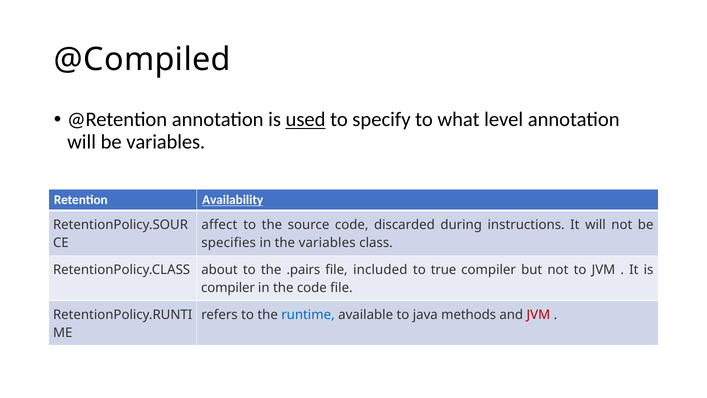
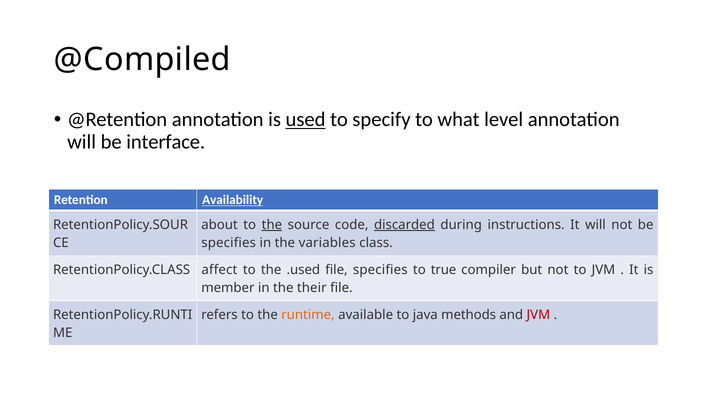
be variables: variables -> interface
affect: affect -> about
the at (272, 225) underline: none -> present
discarded underline: none -> present
about: about -> affect
.pairs: .pairs -> .used
file included: included -> specifies
compiler at (228, 288): compiler -> member
the code: code -> their
runtime colour: blue -> orange
